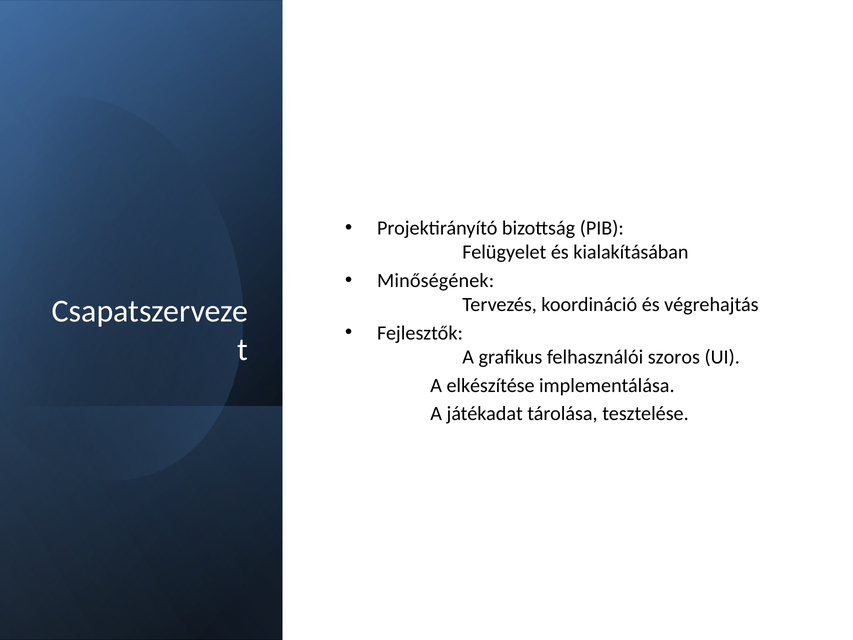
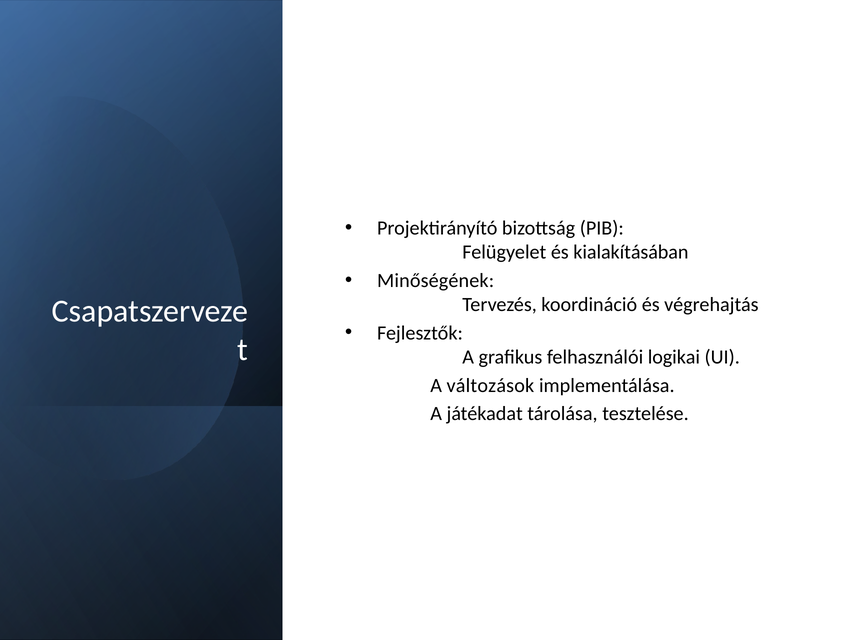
szoros: szoros -> logikai
elkészítése: elkészítése -> változások
